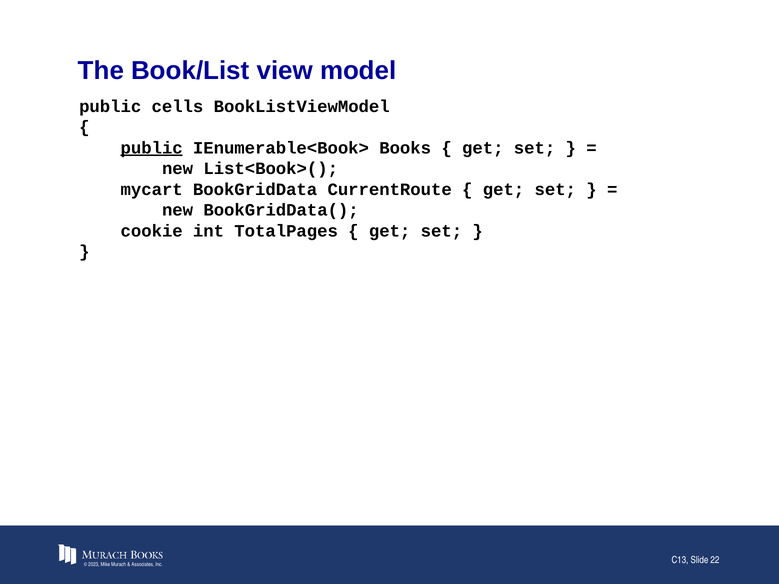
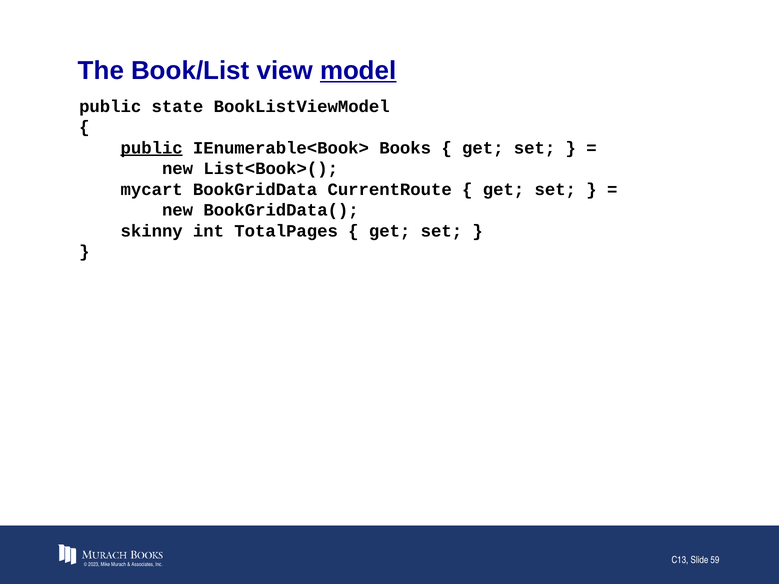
model underline: none -> present
cells: cells -> state
cookie: cookie -> skinny
22: 22 -> 59
